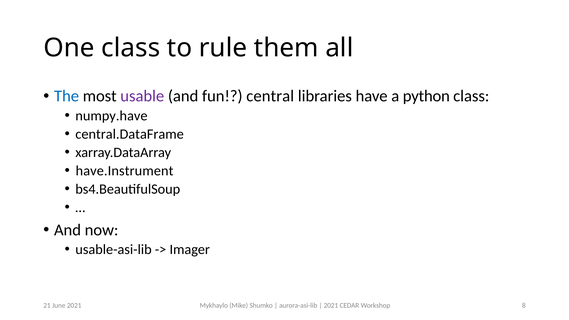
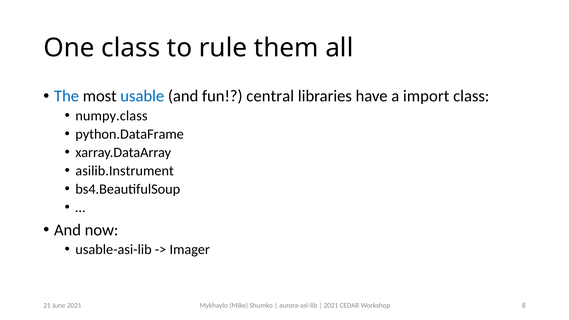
usable colour: purple -> blue
python: python -> import
numpy.have: numpy.have -> numpy.class
central.DataFrame: central.DataFrame -> python.DataFrame
have.Instrument: have.Instrument -> asilib.Instrument
